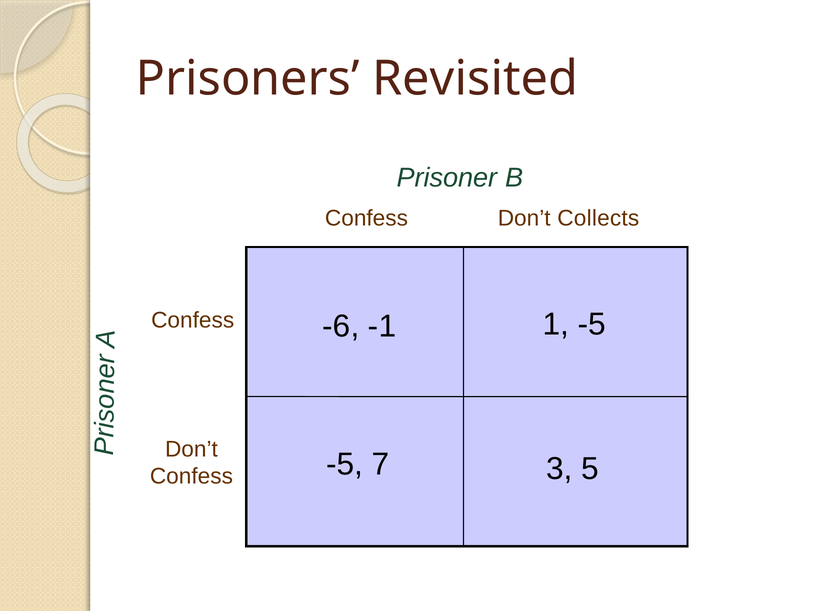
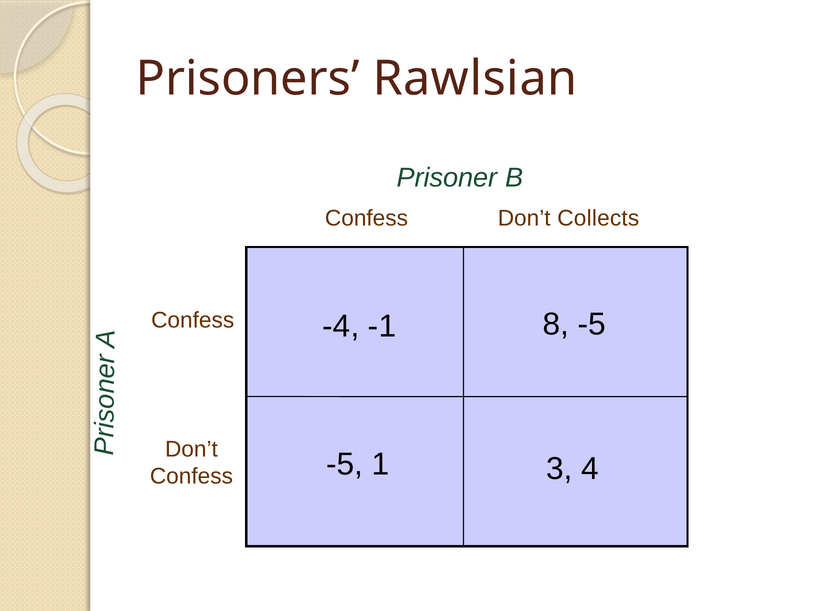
Revisited: Revisited -> Rawlsian
-6: -6 -> -4
1: 1 -> 8
7: 7 -> 1
5: 5 -> 4
